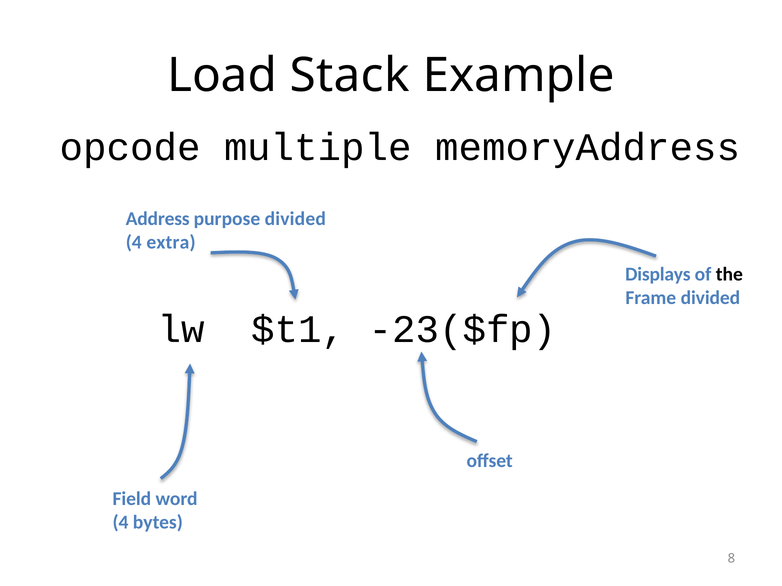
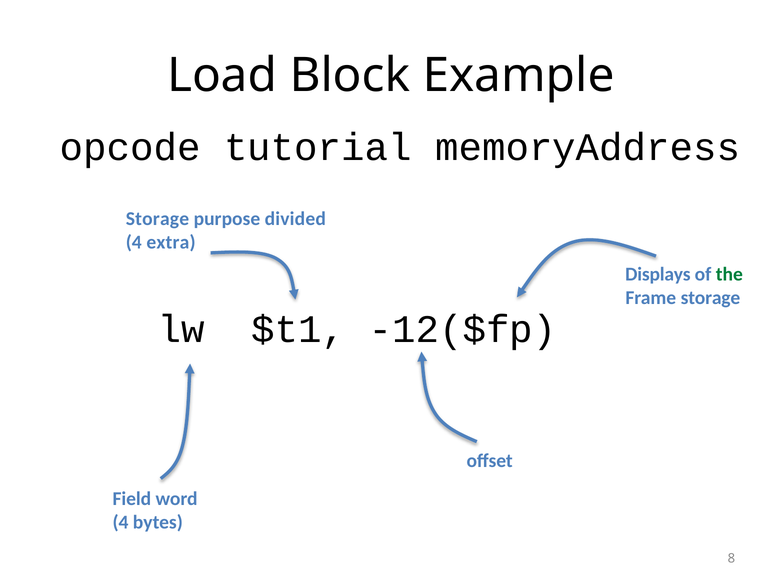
Stack: Stack -> Block
multiple: multiple -> tutorial
Address at (158, 219): Address -> Storage
the colour: black -> green
Frame divided: divided -> storage
-23($fp: -23($fp -> -12($fp
